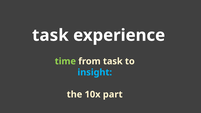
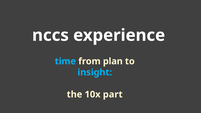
task at (50, 35): task -> nccs
time colour: light green -> light blue
from task: task -> plan
